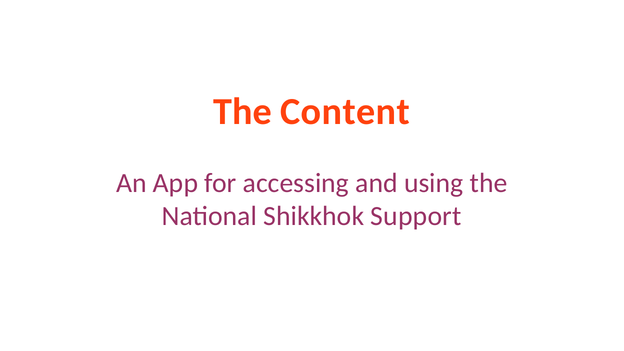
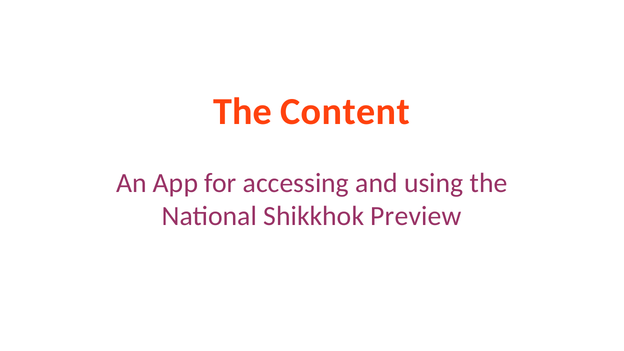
Support: Support -> Preview
